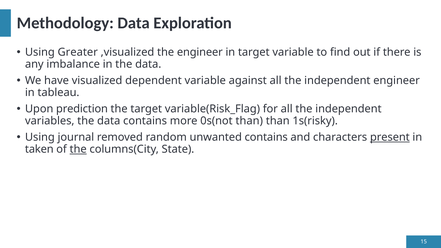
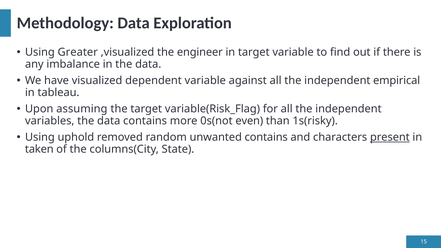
independent engineer: engineer -> empirical
prediction: prediction -> assuming
0s(not than: than -> even
journal: journal -> uphold
the at (78, 149) underline: present -> none
